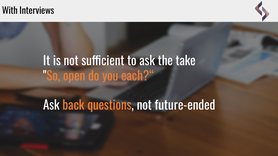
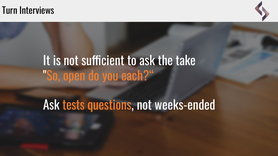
With: With -> Turn
back: back -> tests
future-ended: future-ended -> weeks-ended
